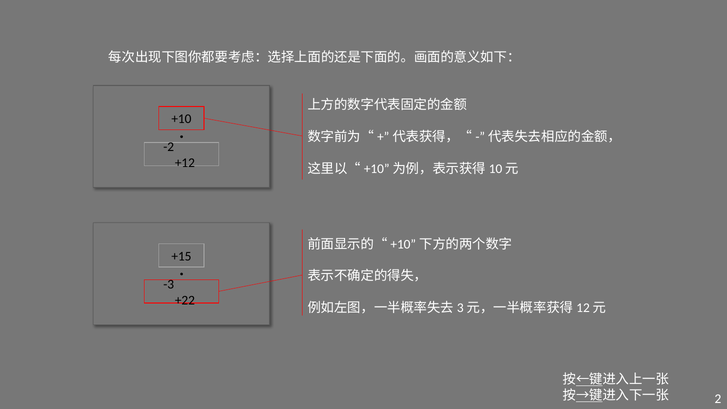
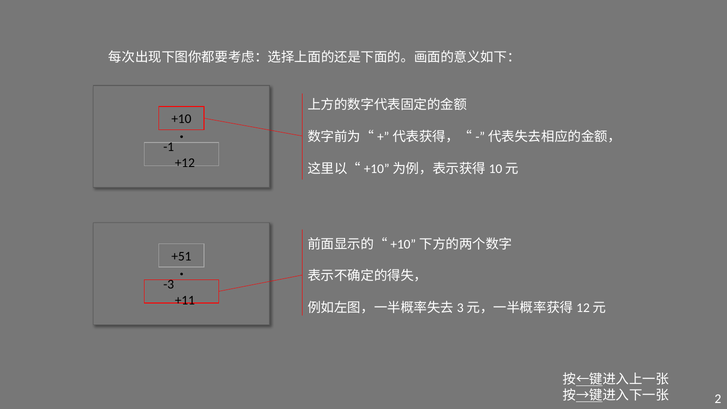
-2: -2 -> -1
+15: +15 -> +51
+22: +22 -> +11
